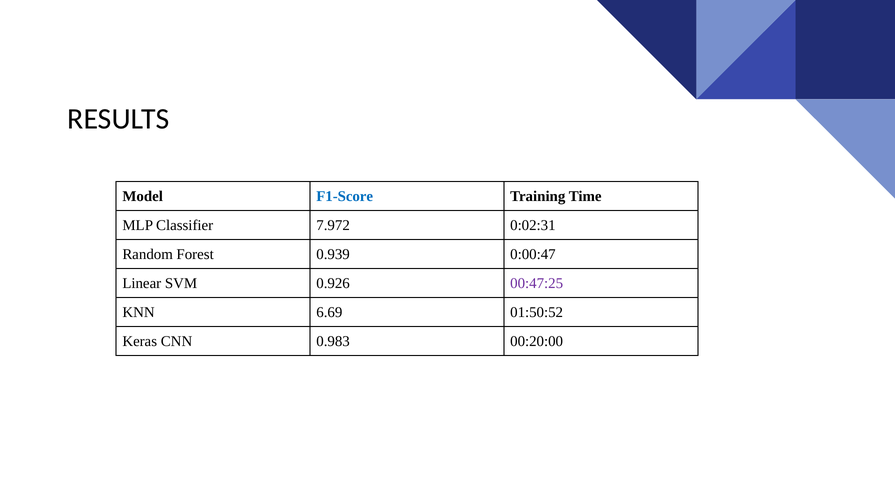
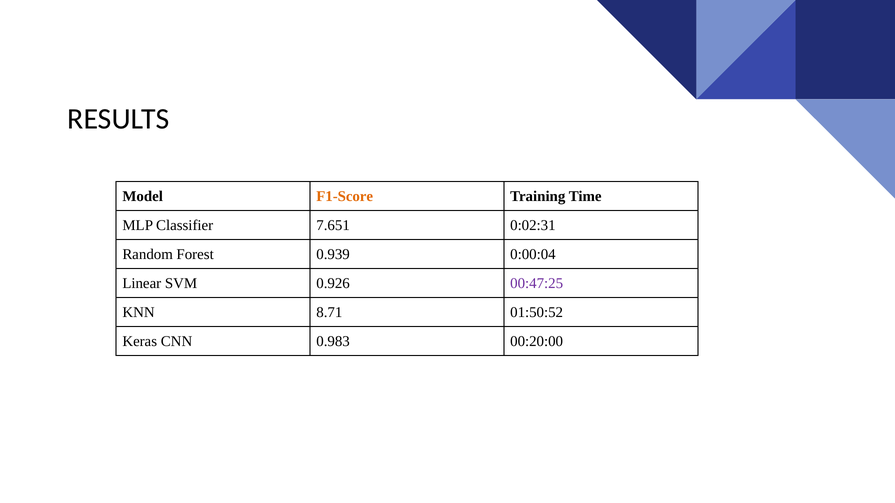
F1-Score colour: blue -> orange
7.972: 7.972 -> 7.651
0:00:47: 0:00:47 -> 0:00:04
6.69: 6.69 -> 8.71
